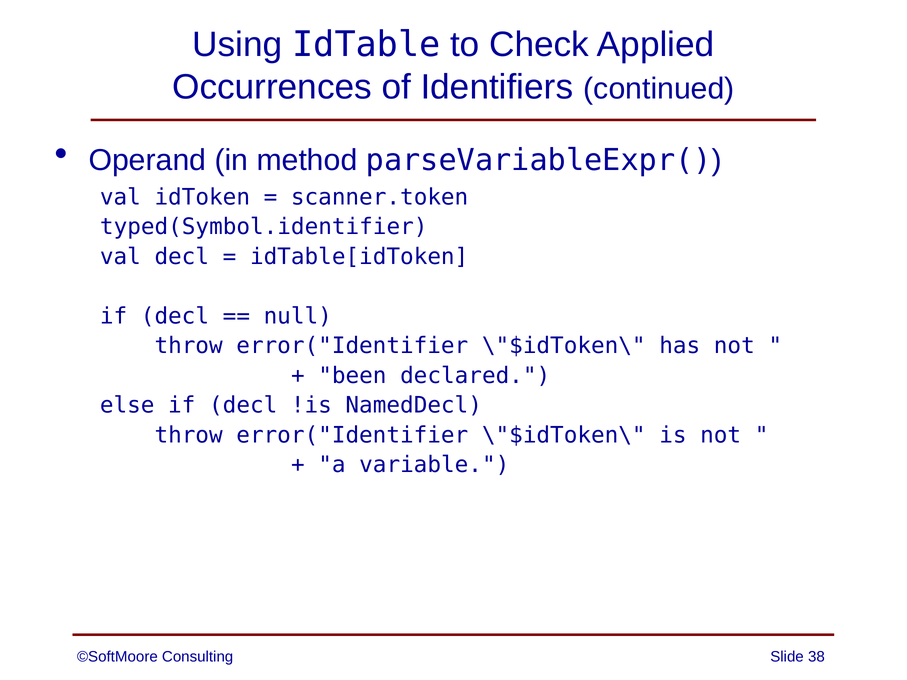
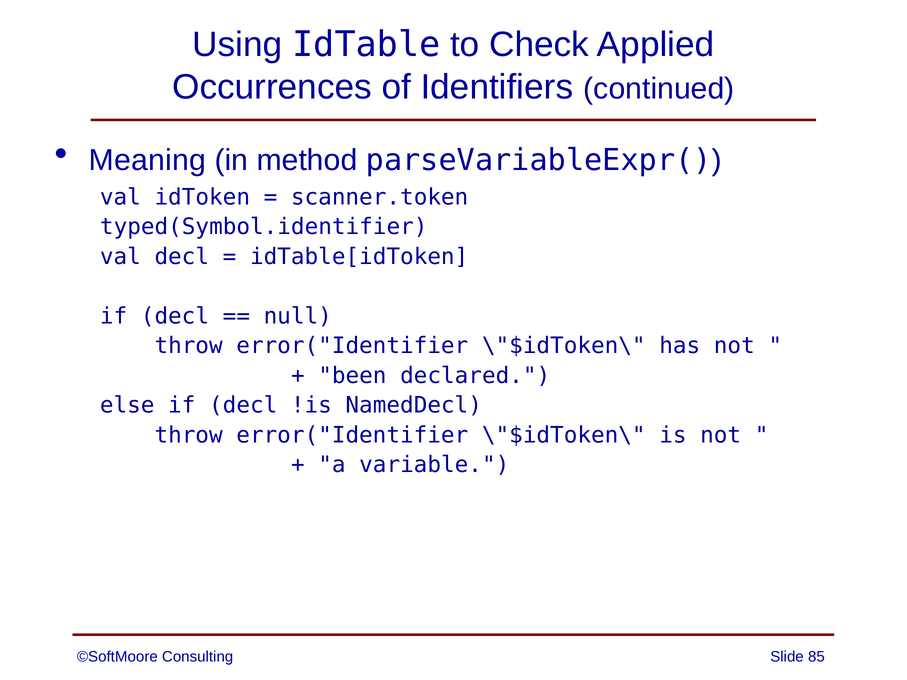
Operand: Operand -> Meaning
38: 38 -> 85
